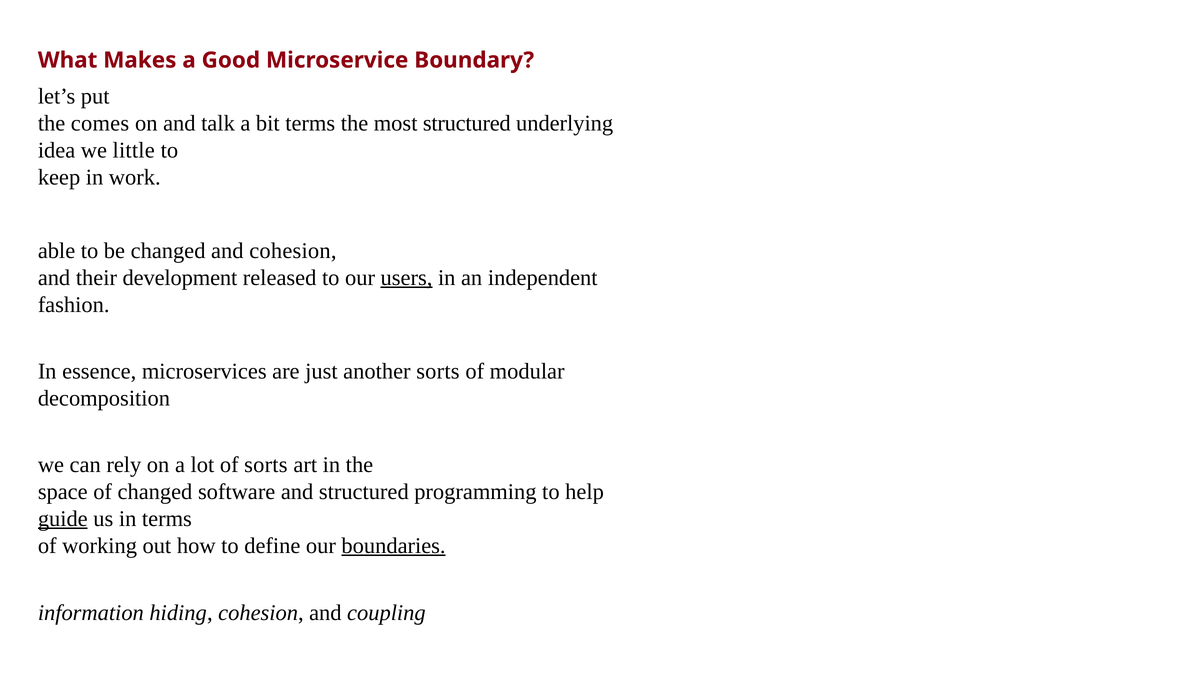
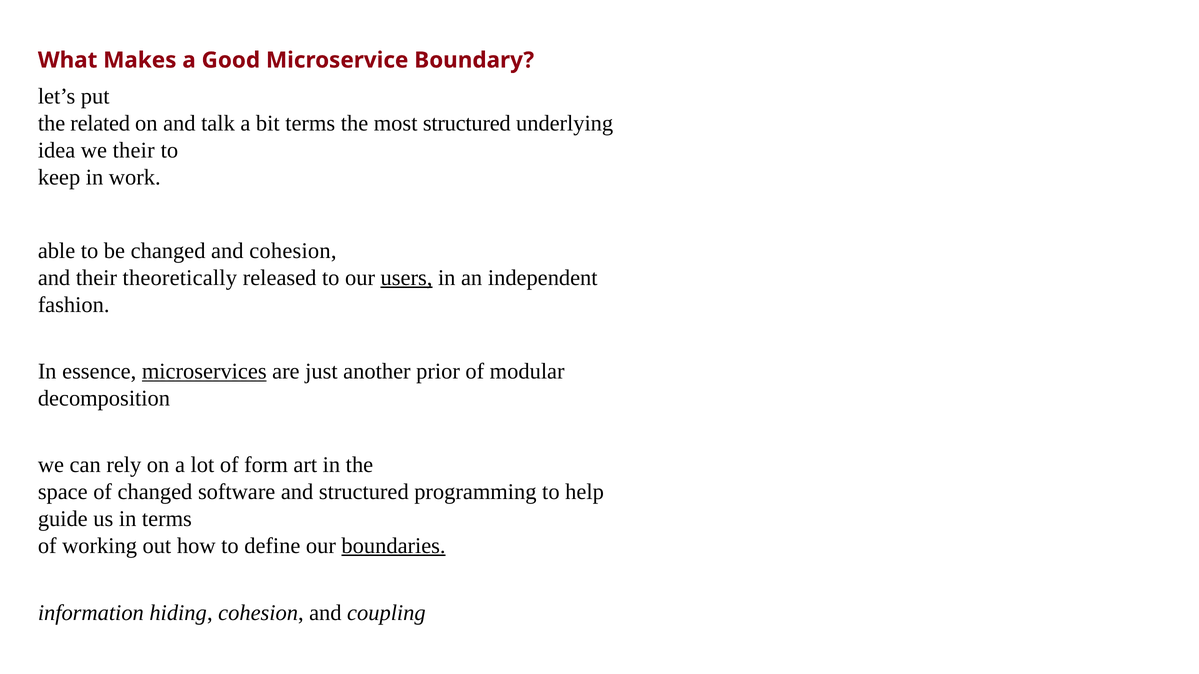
comes: comes -> related
we little: little -> their
development: development -> theoretically
microservices underline: none -> present
another sorts: sorts -> prior
of sorts: sorts -> form
guide underline: present -> none
